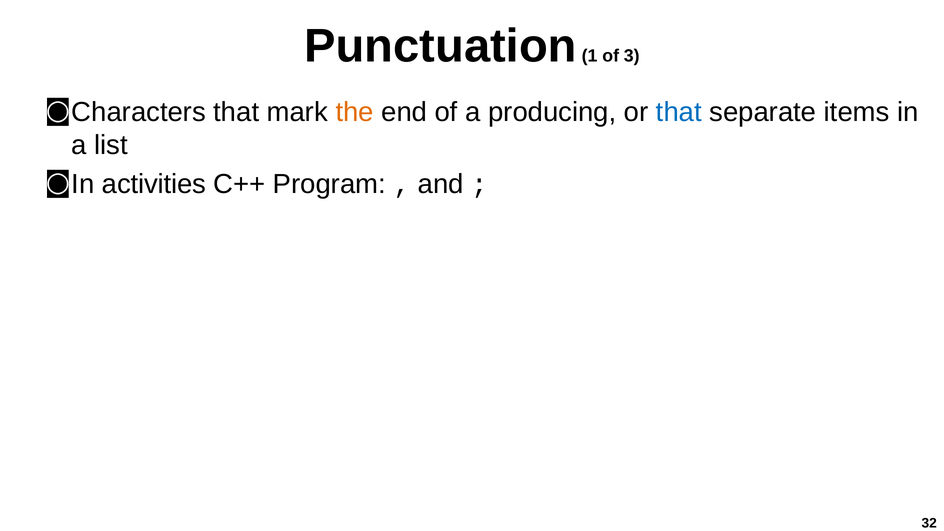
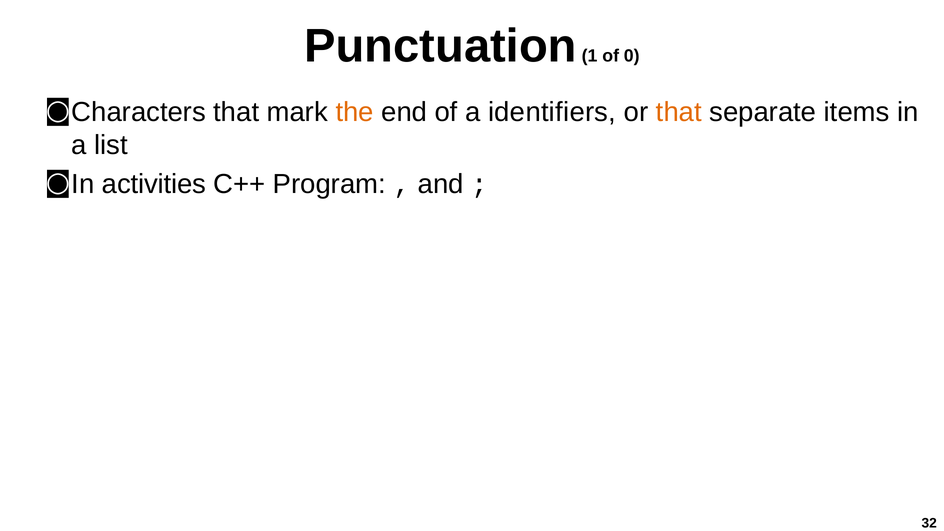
3: 3 -> 0
producing: producing -> identifiers
that at (679, 112) colour: blue -> orange
